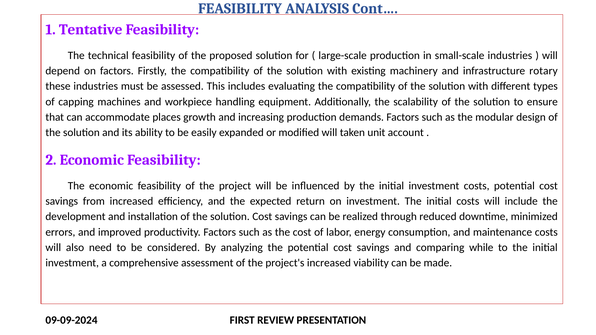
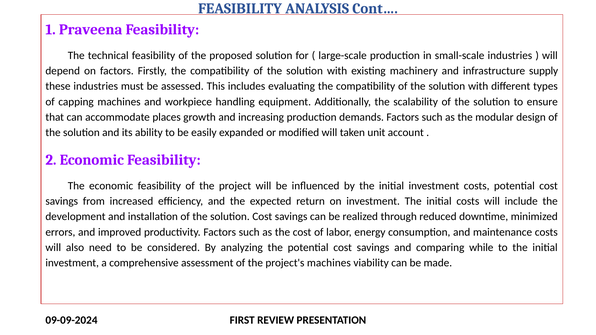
Tentative: Tentative -> Praveena
rotary: rotary -> supply
project's increased: increased -> machines
